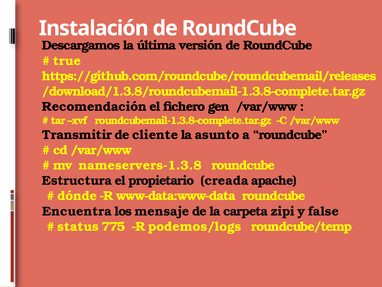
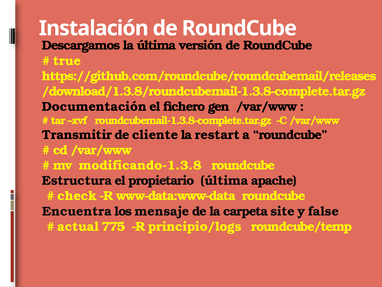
Recomendación: Recomendación -> Documentación
asunto: asunto -> restart
nameservers-1.3.8: nameservers-1.3.8 -> modificando-1.3.8
propietario creada: creada -> última
dónde: dónde -> check
zipi: zipi -> site
status: status -> actual
podemos/logs: podemos/logs -> principio/logs
